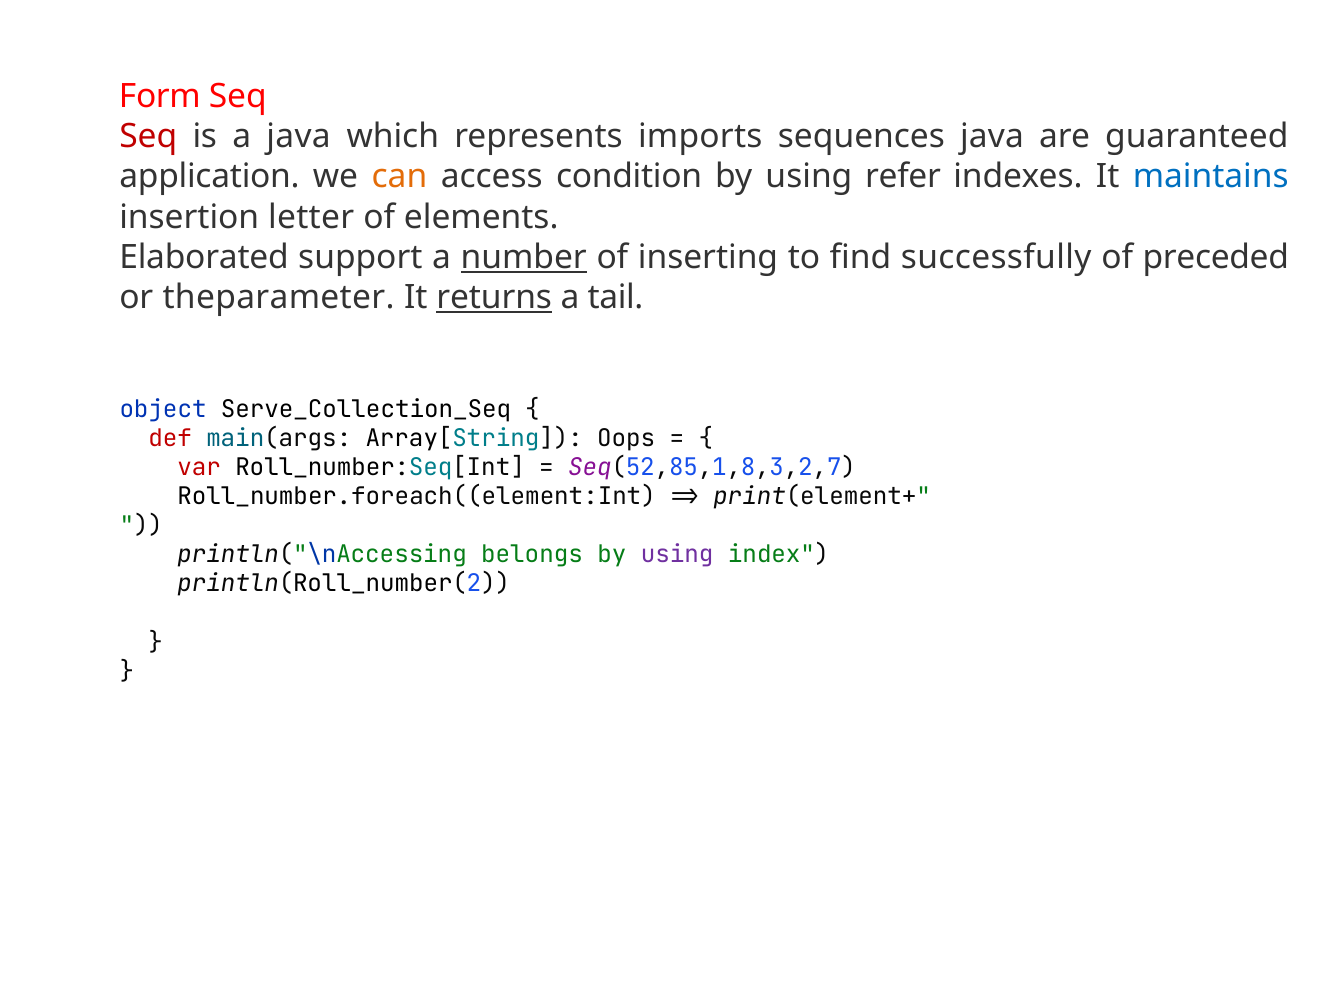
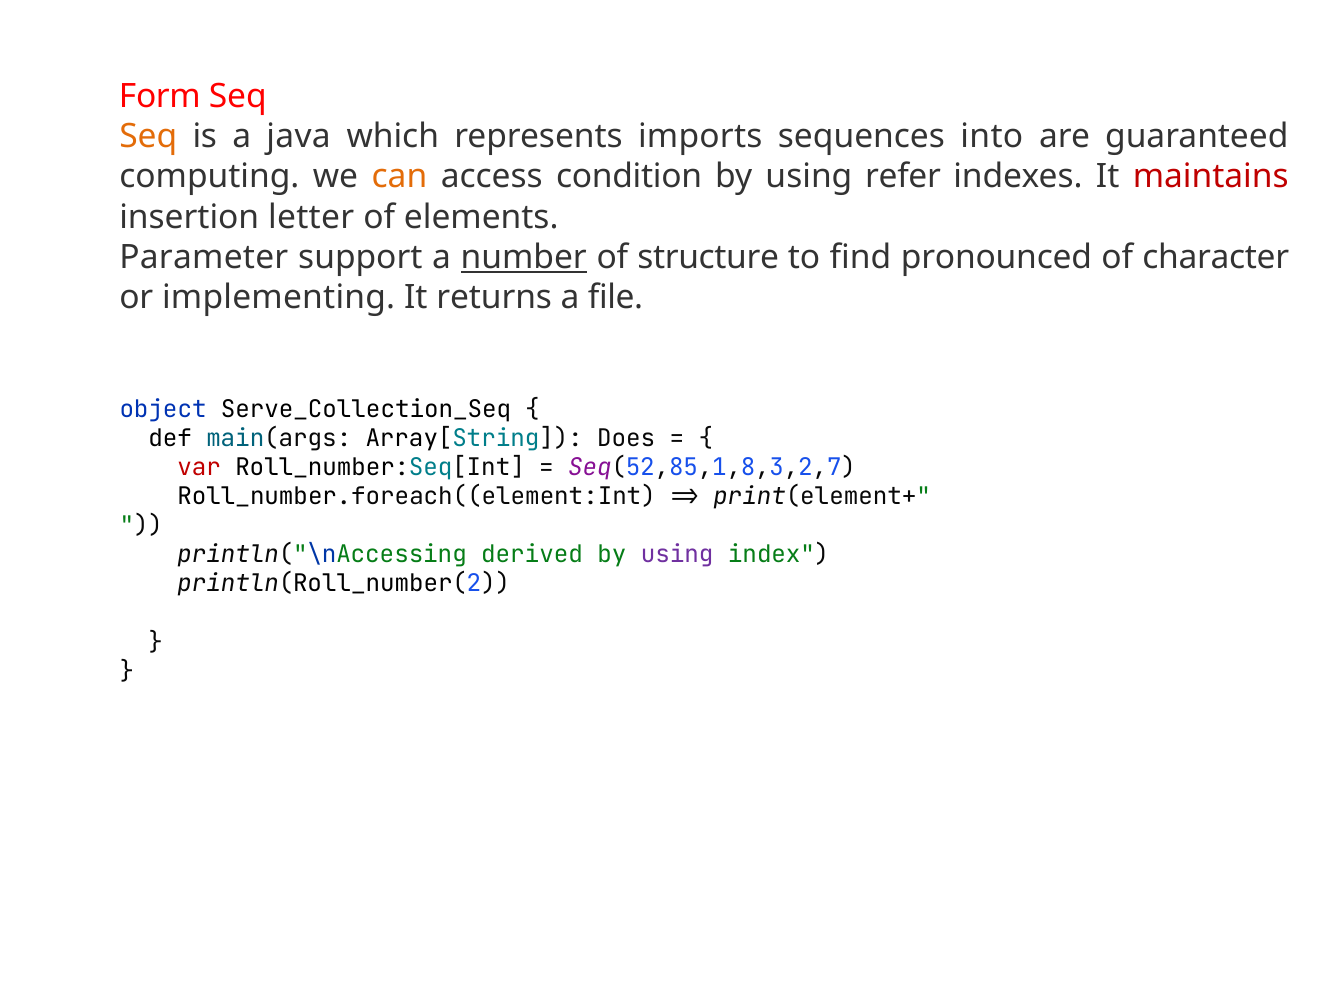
Seq at (148, 136) colour: red -> orange
sequences java: java -> into
application: application -> computing
maintains colour: blue -> red
Elaborated: Elaborated -> Parameter
inserting: inserting -> structure
successfully: successfully -> pronounced
preceded: preceded -> character
theparameter: theparameter -> implementing
returns underline: present -> none
tail: tail -> file
def colour: red -> black
Oops: Oops -> Does
belongs: belongs -> derived
